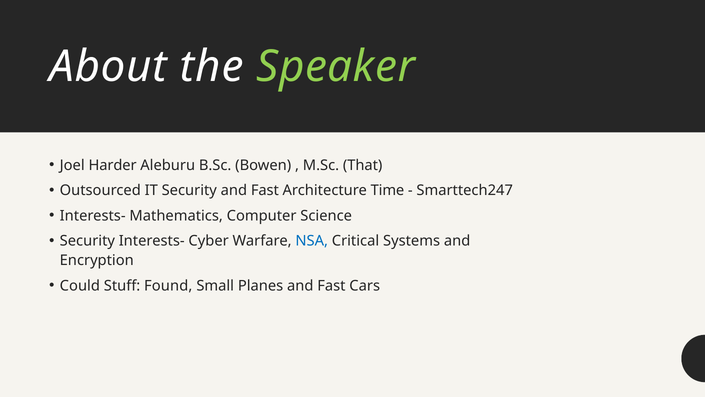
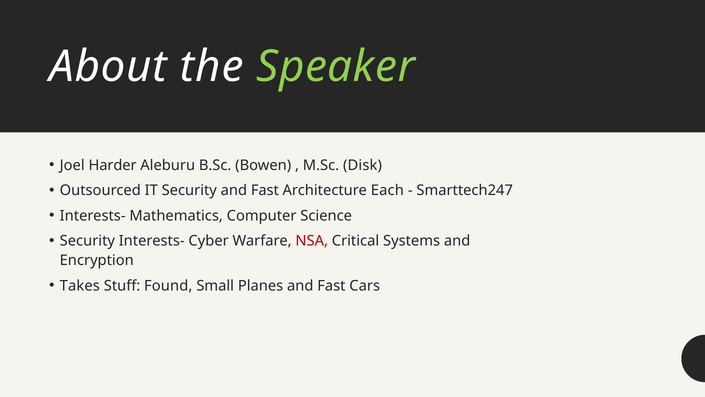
That: That -> Disk
Time: Time -> Each
NSA colour: blue -> red
Could: Could -> Takes
